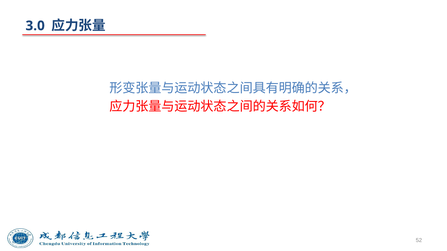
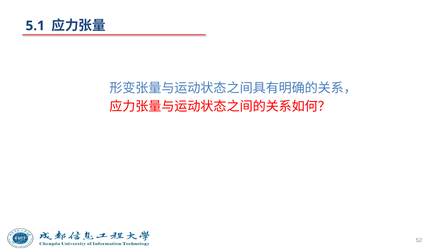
3.0: 3.0 -> 5.1
